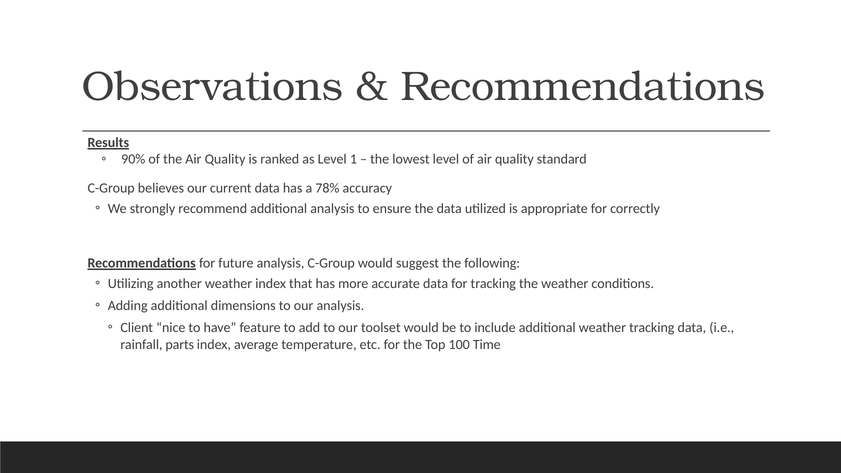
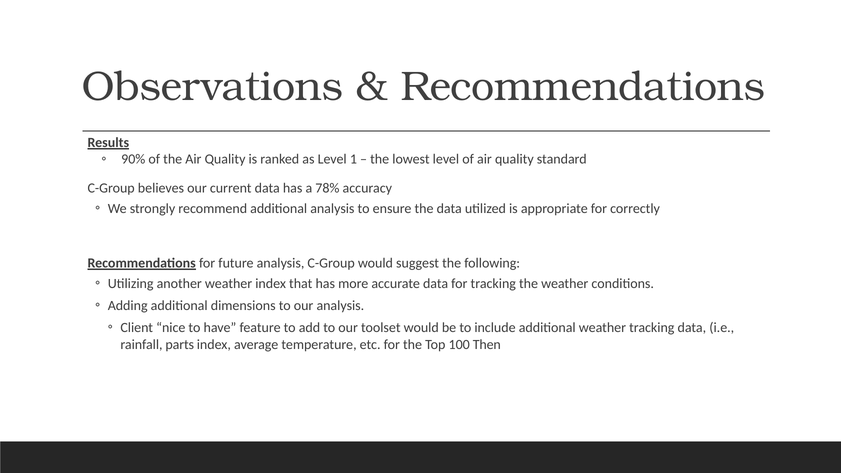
Time: Time -> Then
